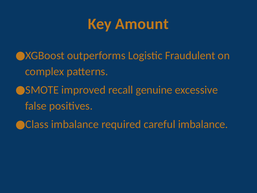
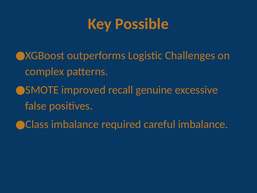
Amount: Amount -> Possible
Fraudulent: Fraudulent -> Challenges
